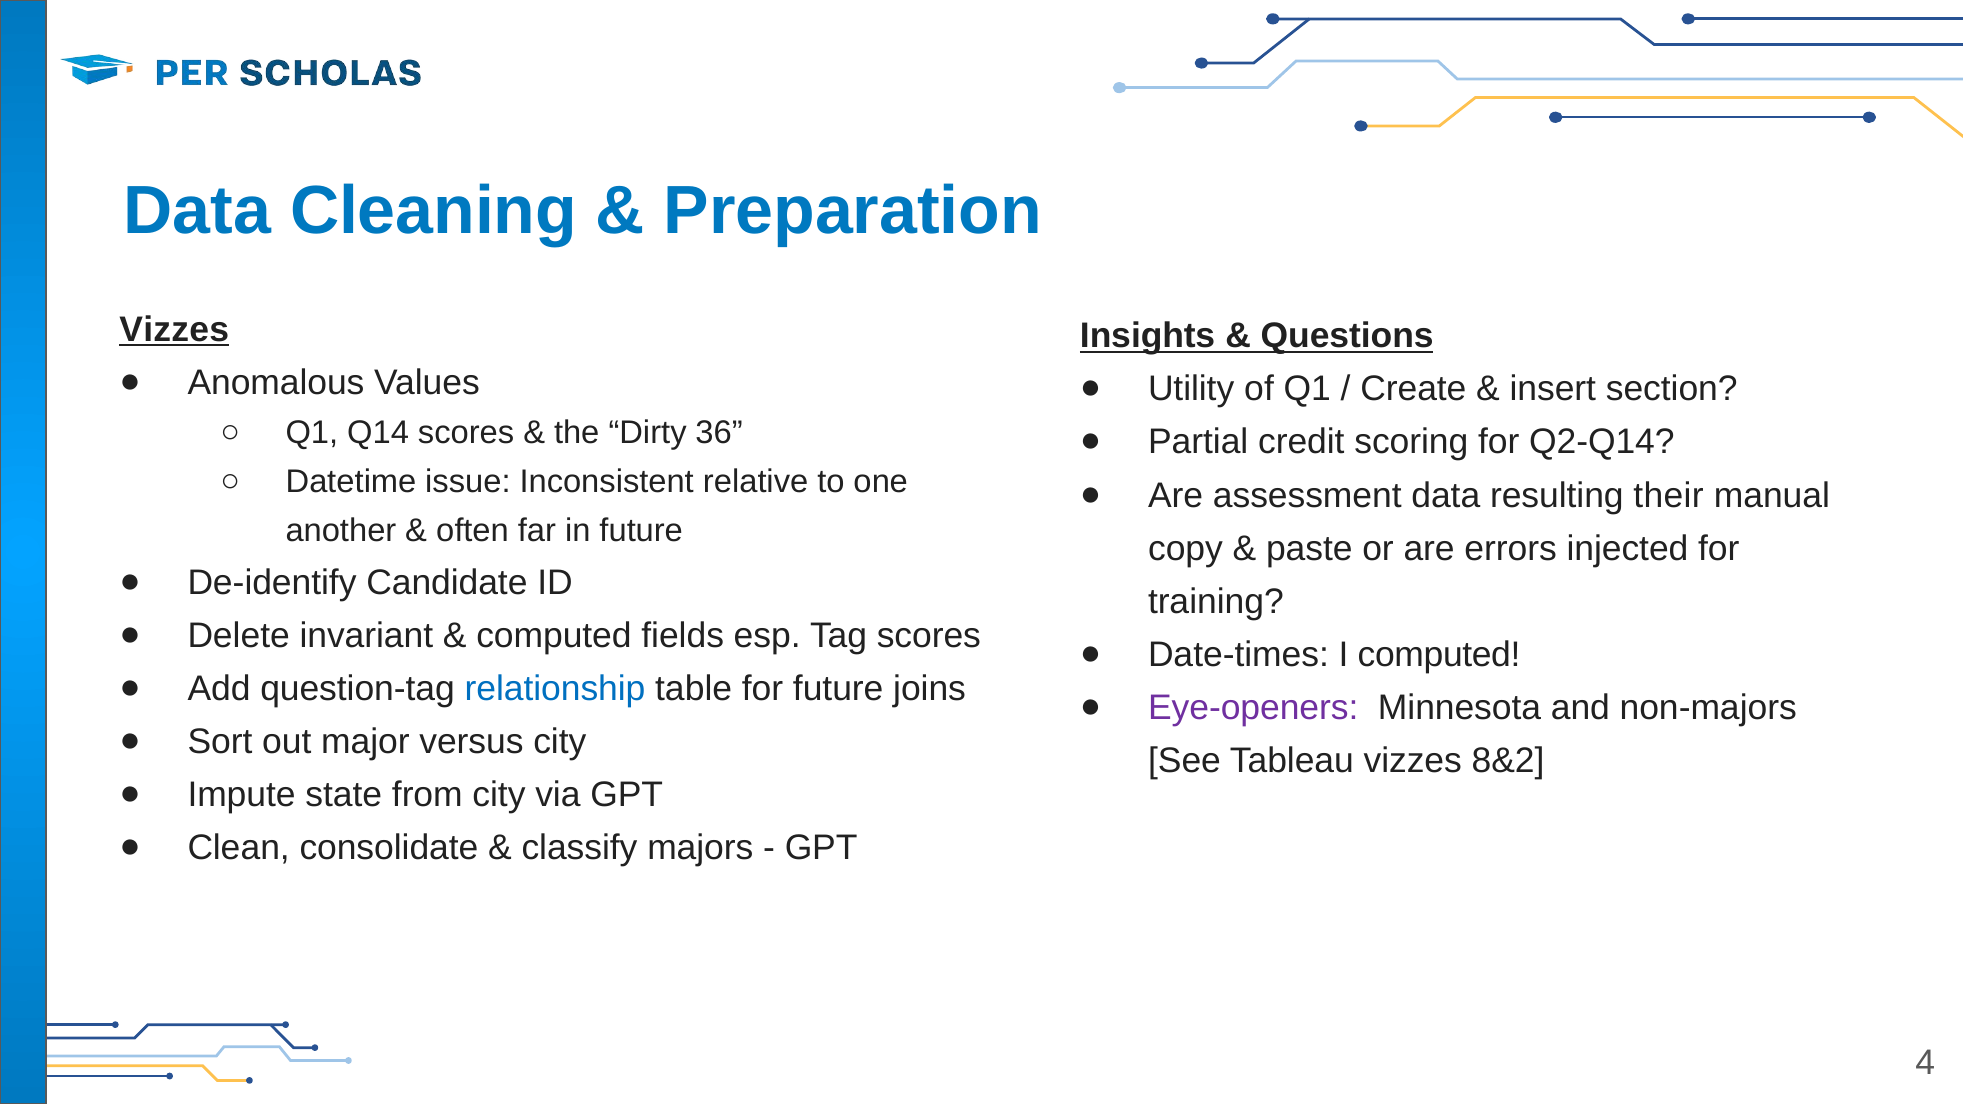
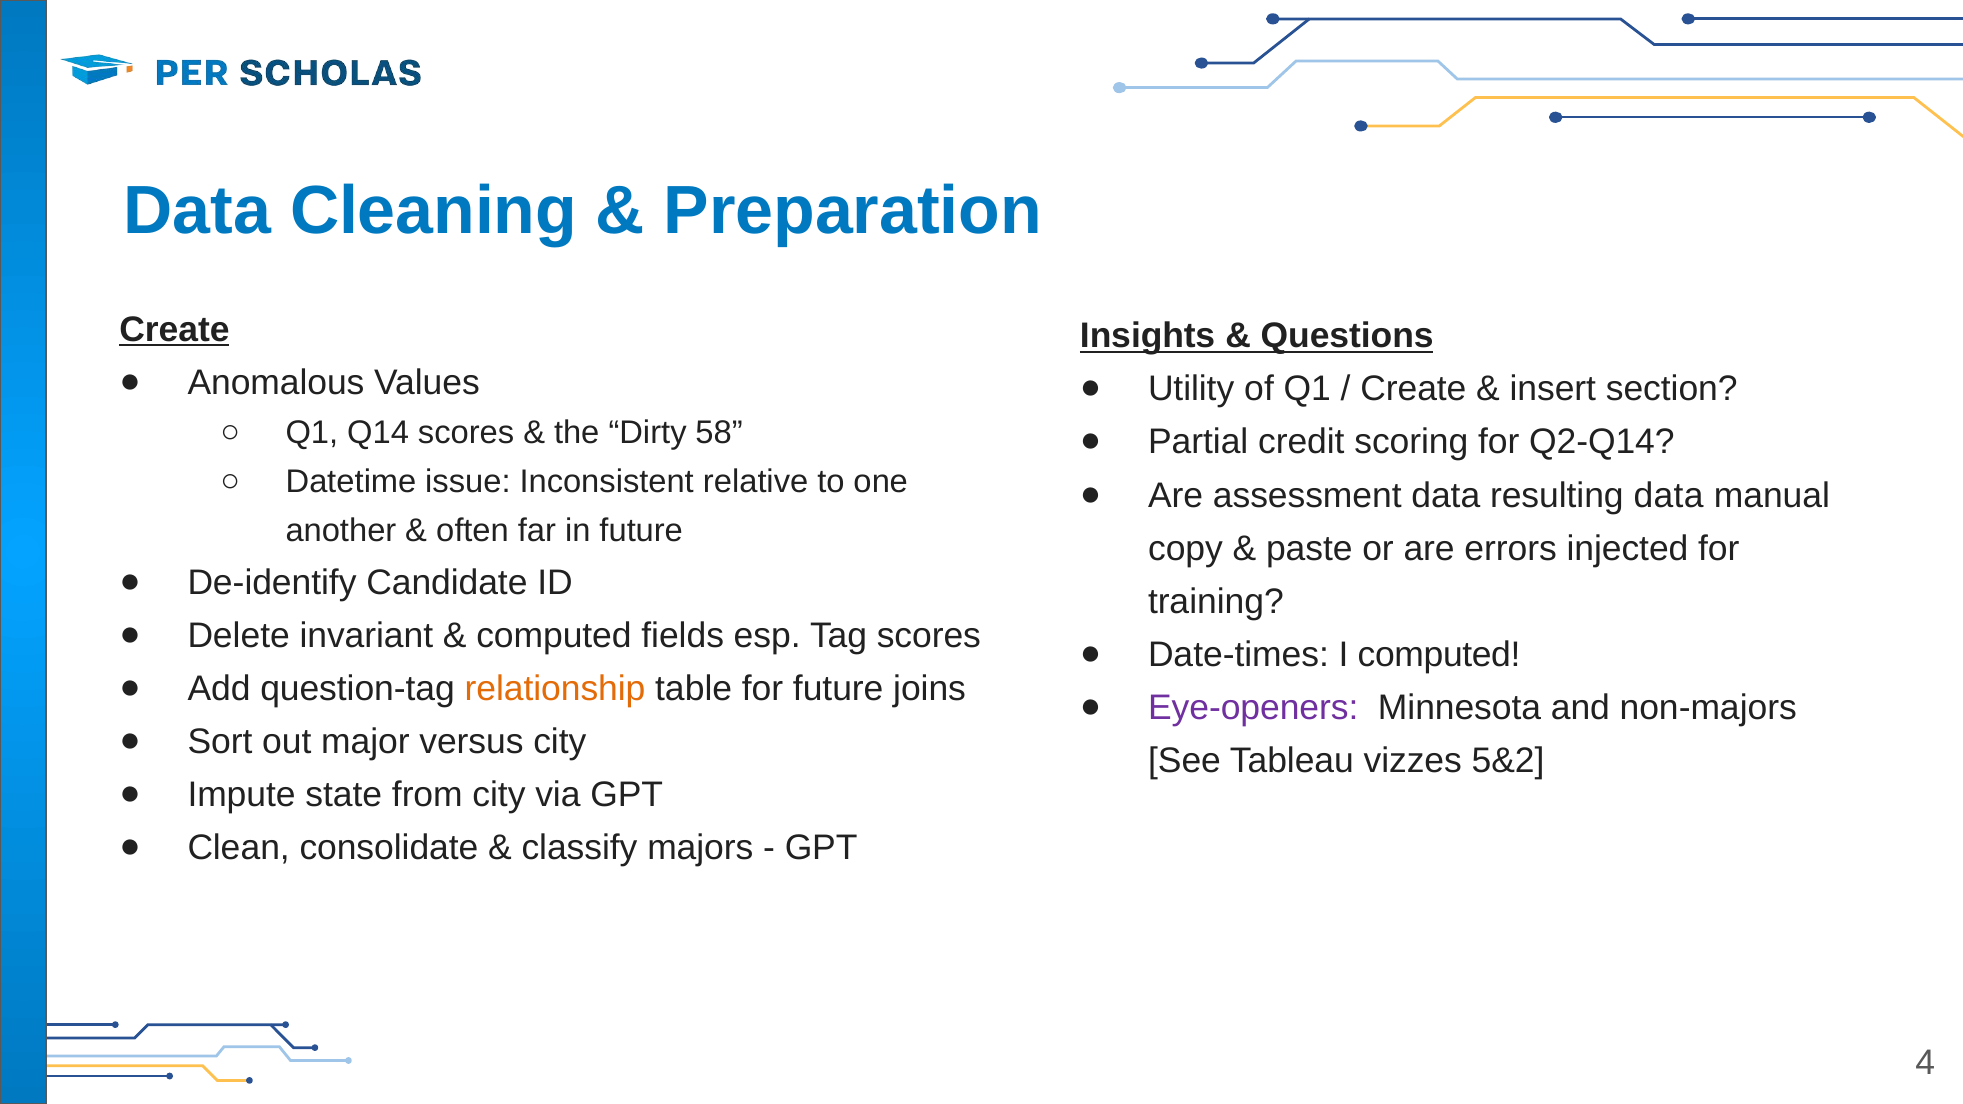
Vizzes at (174, 330): Vizzes -> Create
36: 36 -> 58
resulting their: their -> data
relationship colour: blue -> orange
8&2: 8&2 -> 5&2
